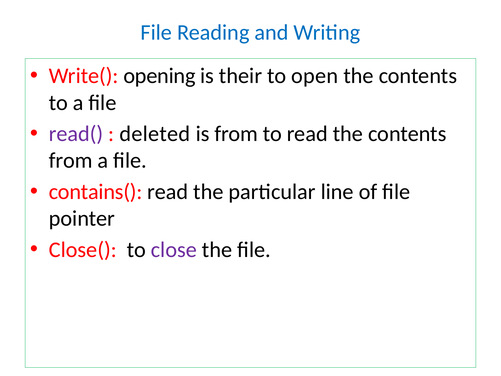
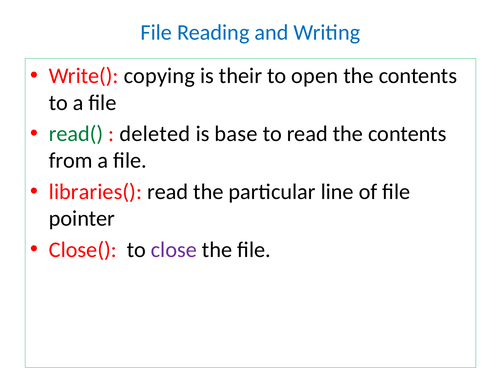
opening: opening -> copying
read( colour: purple -> green
is from: from -> base
contains(: contains( -> libraries(
